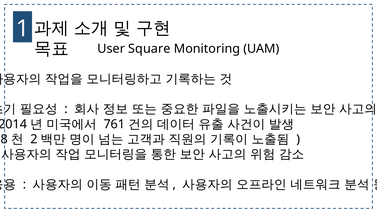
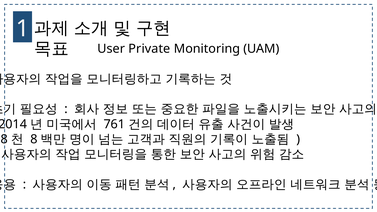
Square: Square -> Private
2 at (34, 139): 2 -> 8
